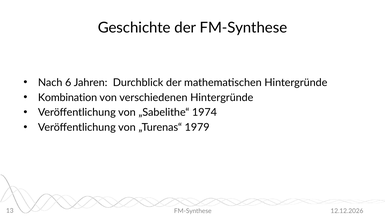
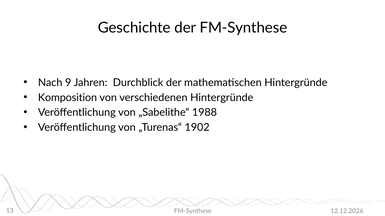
6: 6 -> 9
Kombination: Kombination -> Komposition
1974: 1974 -> 1988
1979: 1979 -> 1902
